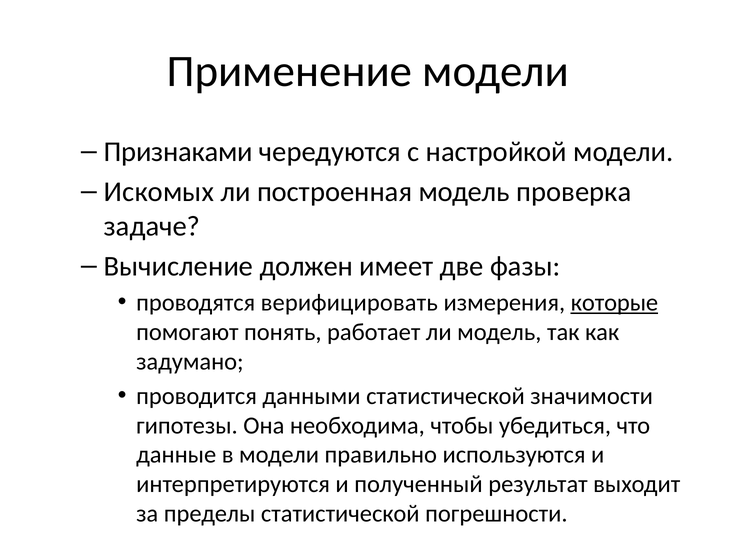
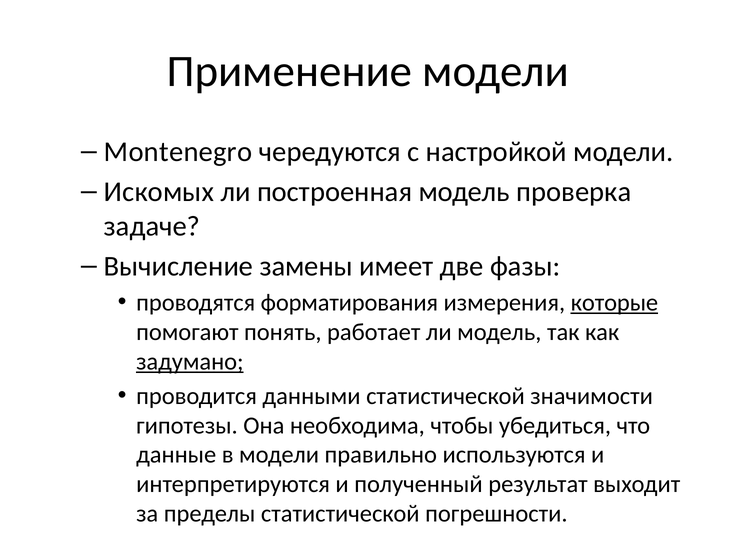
Признаками: Признаками -> Montenegro
должен: должен -> замены
верифицировать: верифицировать -> форматирования
задумано underline: none -> present
